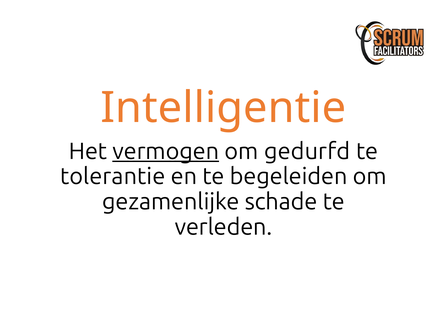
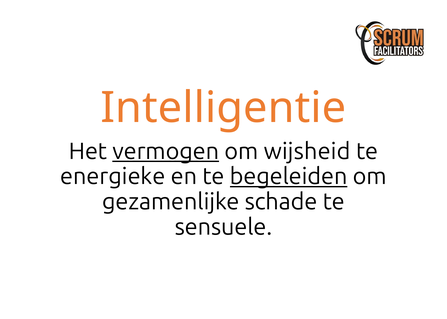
gedurfd: gedurfd -> wijsheid
tolerantie: tolerantie -> energieke
begeleiden underline: none -> present
verleden: verleden -> sensuele
